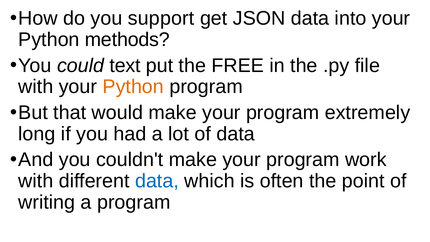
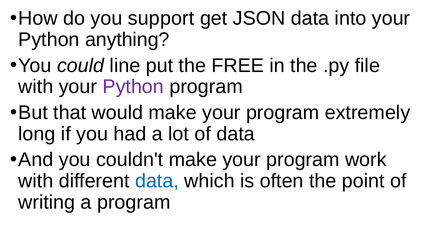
methods: methods -> anything
text: text -> line
Python at (133, 87) colour: orange -> purple
